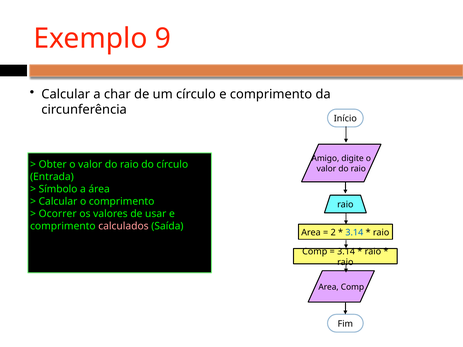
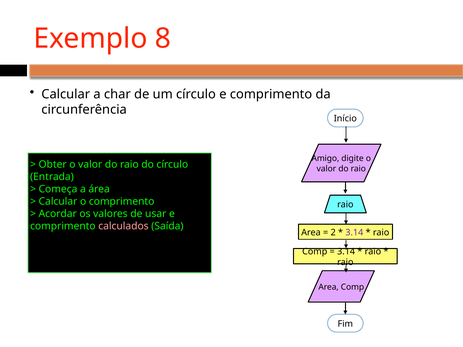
9: 9 -> 8
Símbolo: Símbolo -> Começa
Ocorrer: Ocorrer -> Acordar
3.14 at (354, 233) colour: blue -> purple
